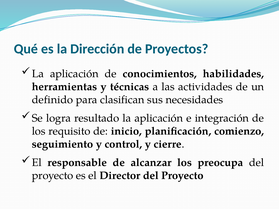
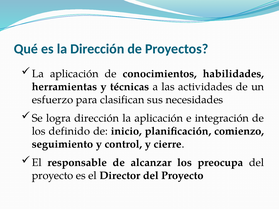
definido: definido -> esfuerzo
logra resultado: resultado -> dirección
requisito: requisito -> definido
